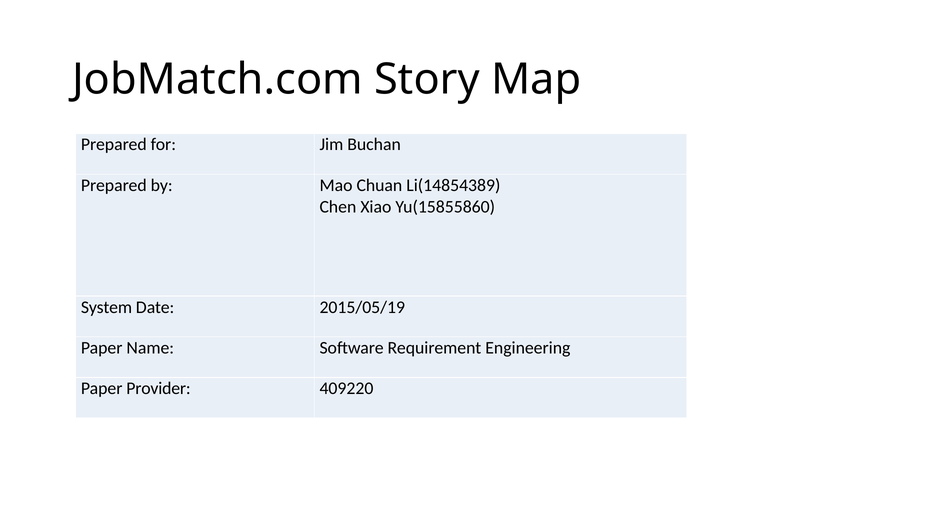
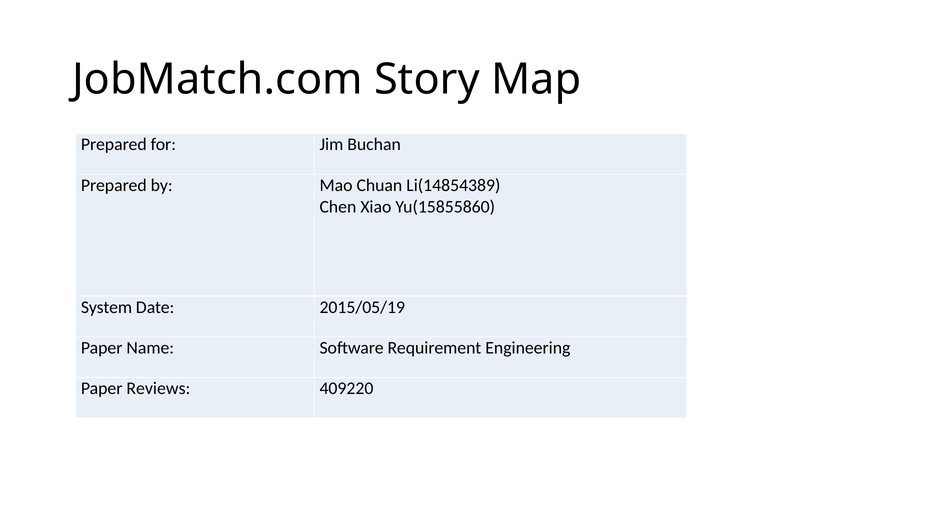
Provider: Provider -> Reviews
